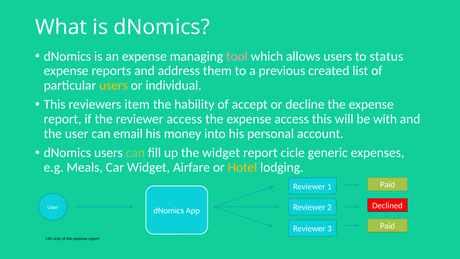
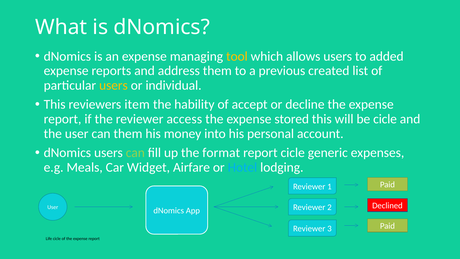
tool colour: pink -> yellow
status: status -> added
expense access: access -> stored
be with: with -> cicle
can email: email -> them
the widget: widget -> format
Hotel colour: yellow -> light blue
